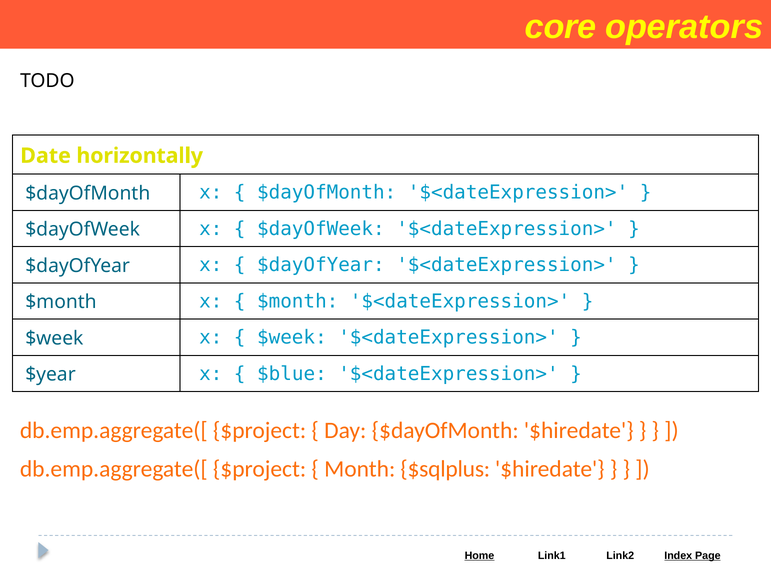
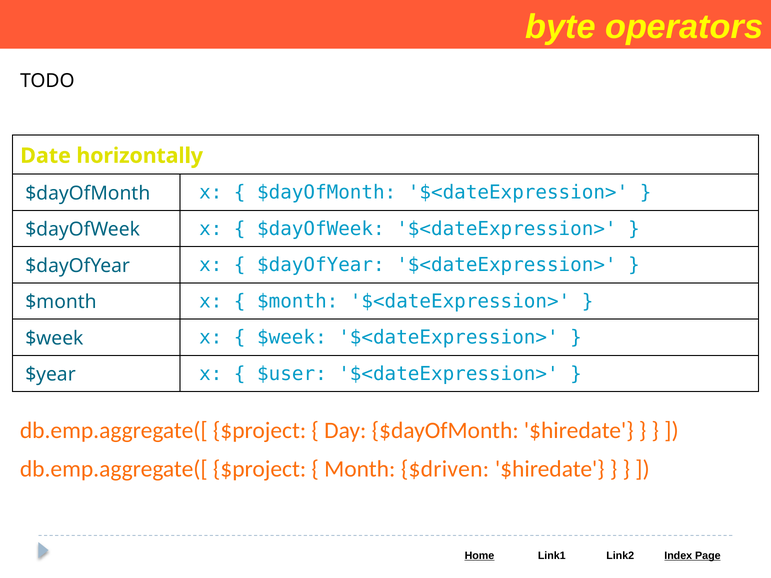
core: core -> byte
$blue: $blue -> $user
$sqlplus: $sqlplus -> $driven
